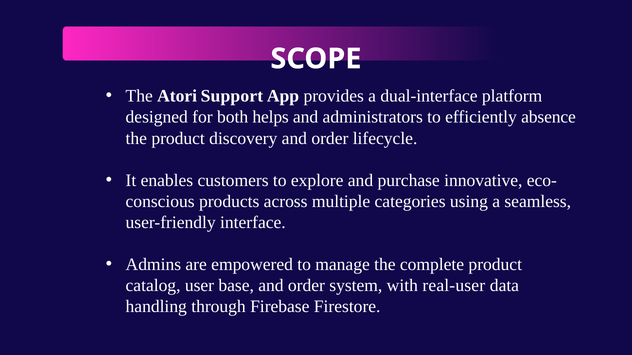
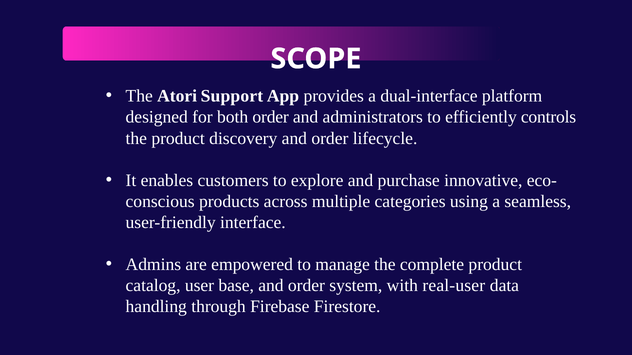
both helps: helps -> order
absence: absence -> controls
